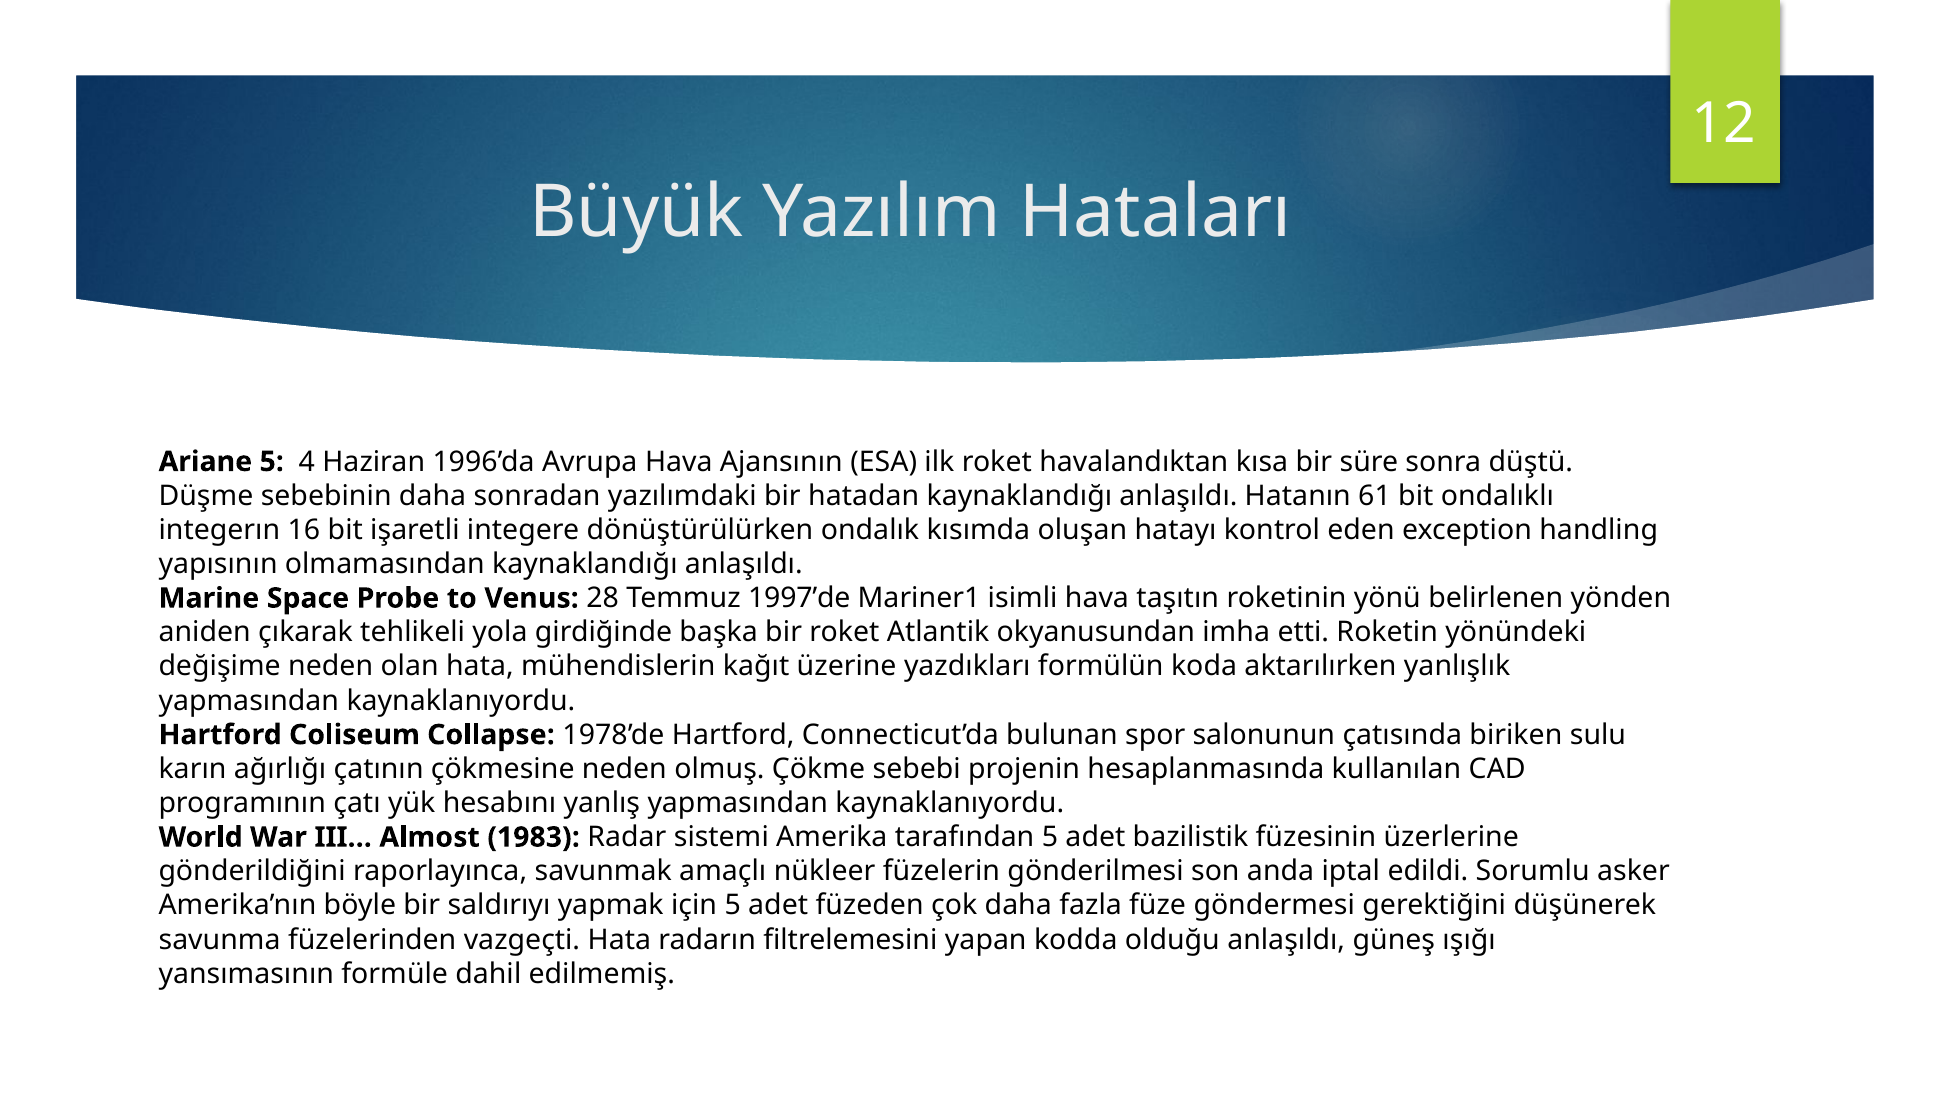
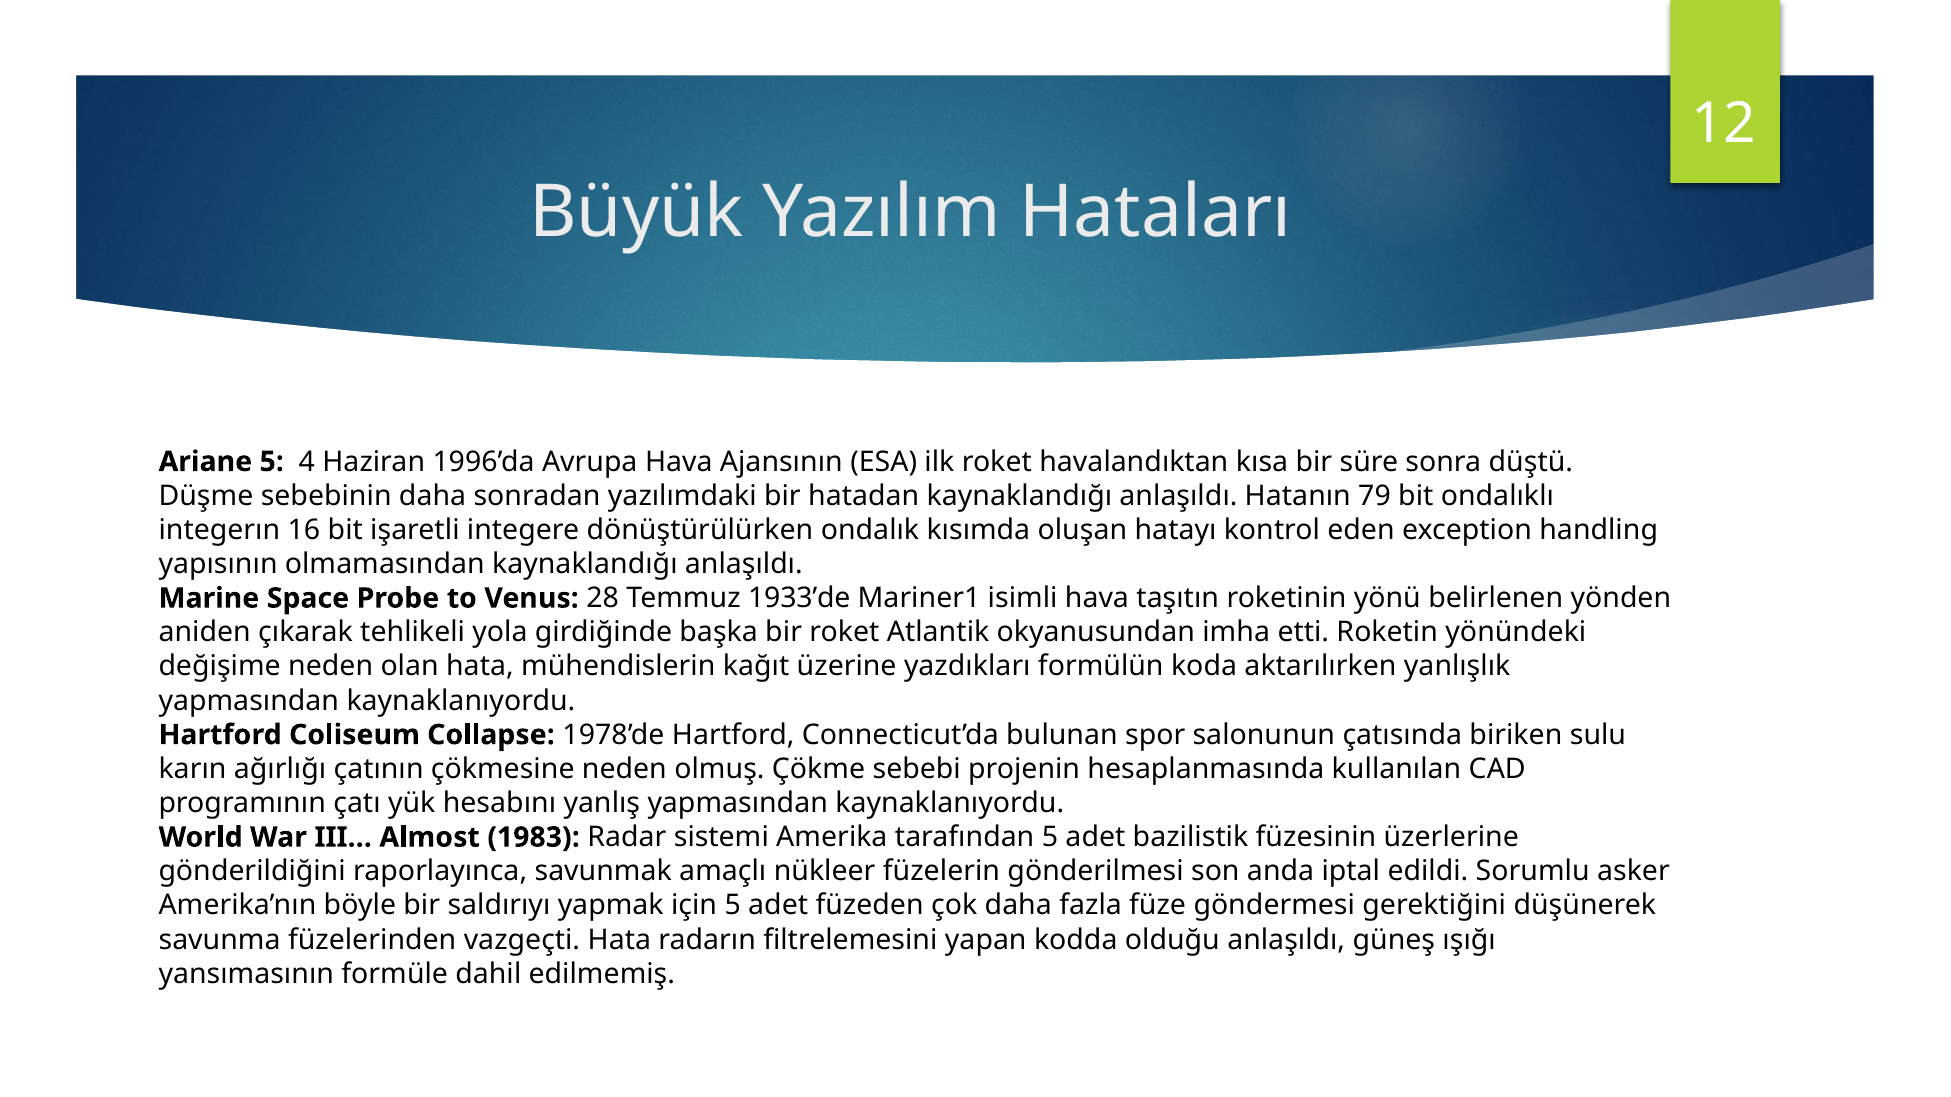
61: 61 -> 79
1997’de: 1997’de -> 1933’de
